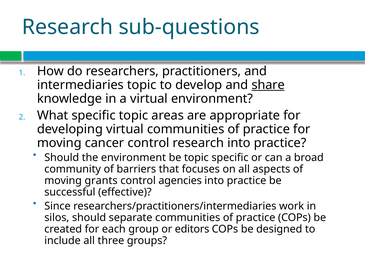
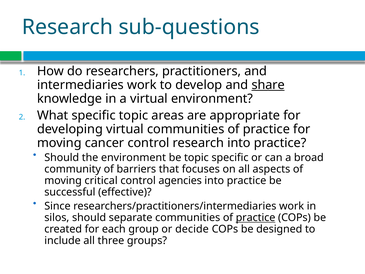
intermediaries topic: topic -> work
grants: grants -> critical
practice at (256, 218) underline: none -> present
editors: editors -> decide
